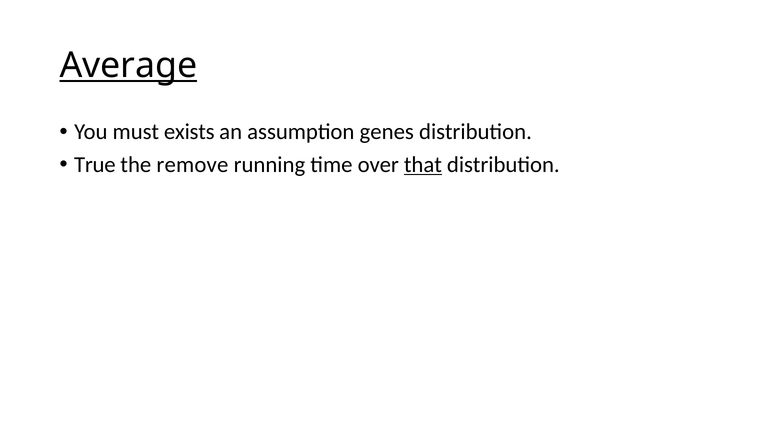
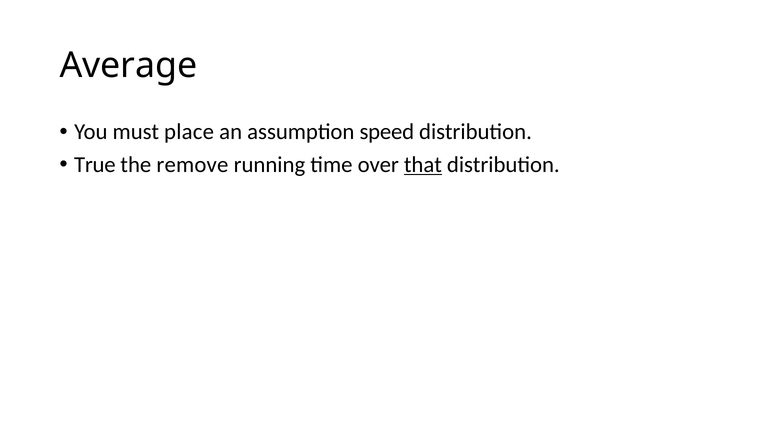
Average underline: present -> none
exists: exists -> place
genes: genes -> speed
